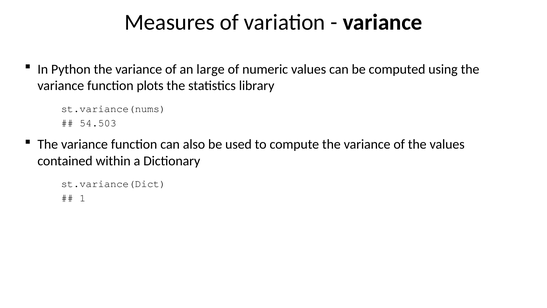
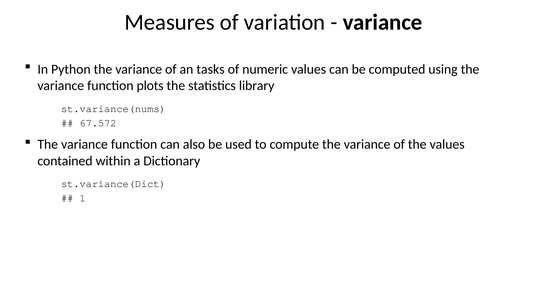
large: large -> tasks
54.503: 54.503 -> 67.572
